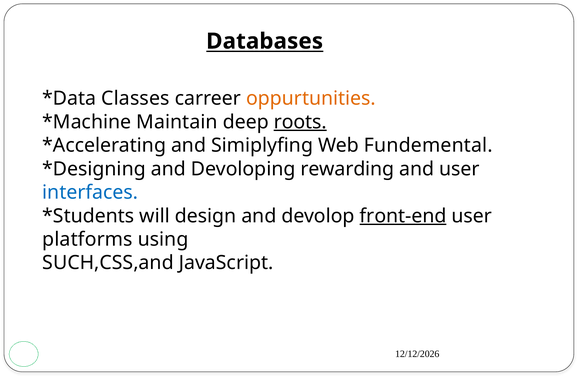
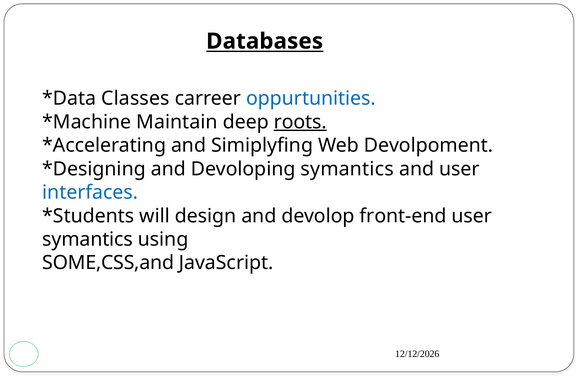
oppurtunities colour: orange -> blue
Fundemental: Fundemental -> Devolpoment
Devoloping rewarding: rewarding -> symantics
front-end underline: present -> none
platforms at (87, 239): platforms -> symantics
SUCH,CSS,and: SUCH,CSS,and -> SOME,CSS,and
